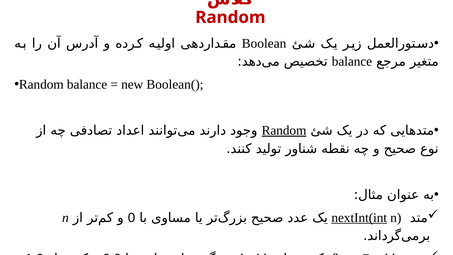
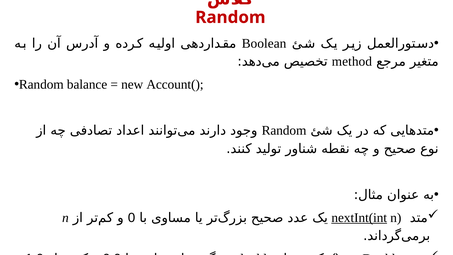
balance at (352, 62): balance -> method
Boolean(: Boolean( -> Account(
Random at (284, 130) underline: present -> none
